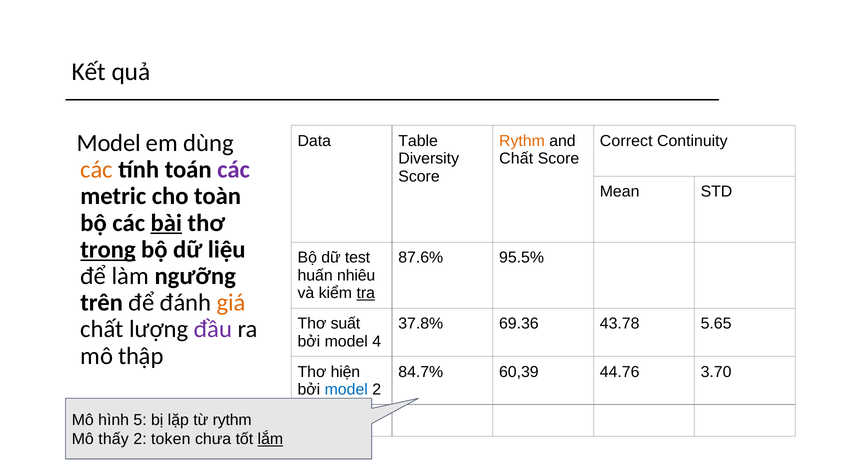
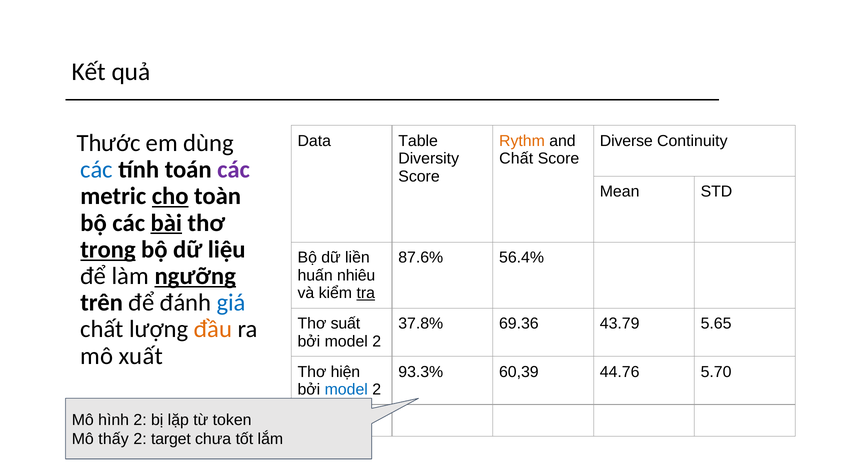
Model at (109, 143): Model -> Thước
Correct: Correct -> Diverse
các at (97, 170) colour: orange -> blue
cho underline: none -> present
test: test -> liền
95.5%: 95.5% -> 56.4%
ngưỡng underline: none -> present
giá colour: orange -> blue
43.78: 43.78 -> 43.79
đầu colour: purple -> orange
4 at (377, 341): 4 -> 2
thập: thập -> xuất
84.7%: 84.7% -> 93.3%
3.70: 3.70 -> 5.70
hình 5: 5 -> 2
từ rythm: rythm -> token
token: token -> target
lắm underline: present -> none
